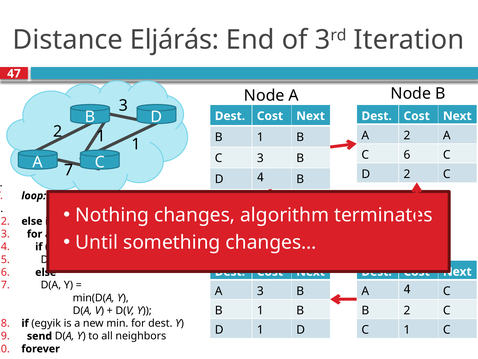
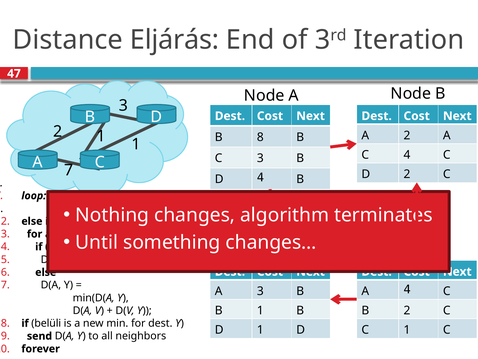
1 at (260, 137): 1 -> 8
C 6: 6 -> 4
egyik: egyik -> belüli
